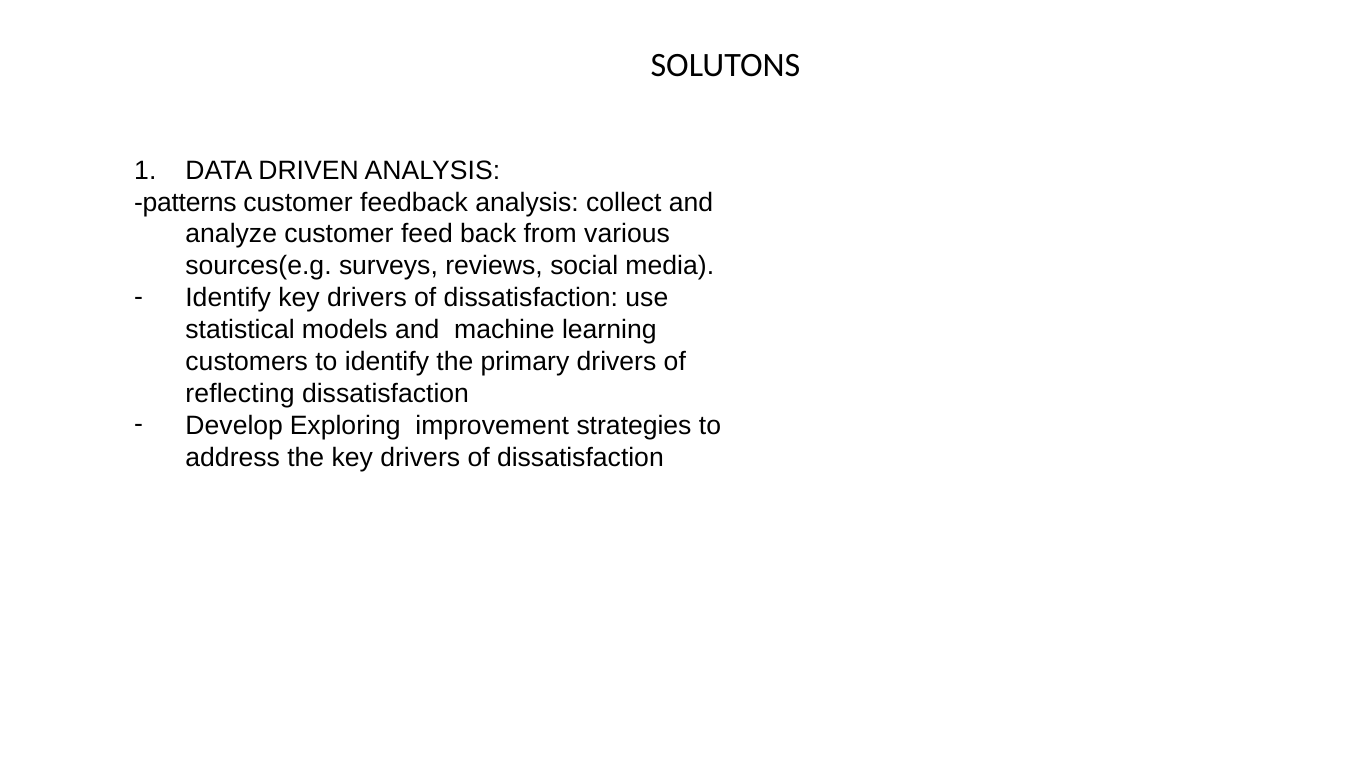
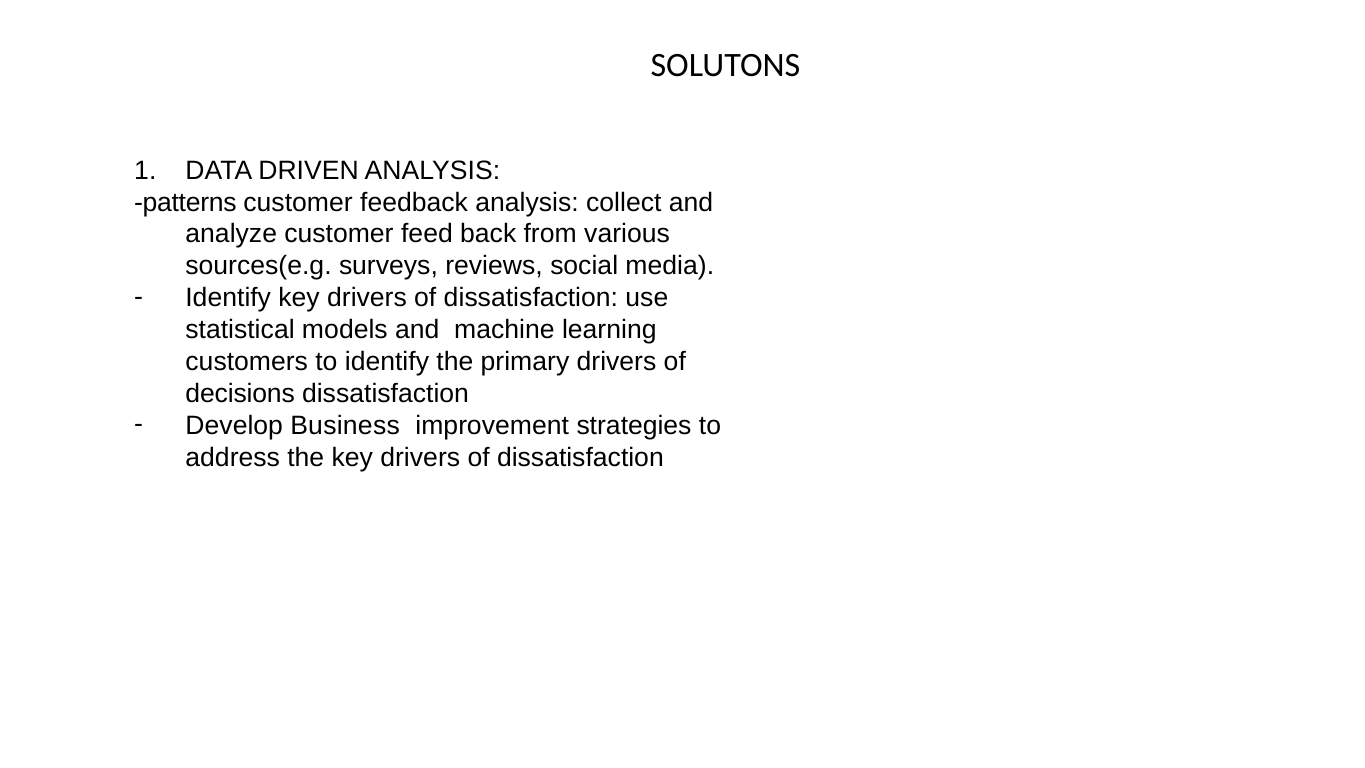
reflecting: reflecting -> decisions
Exploring: Exploring -> Business
